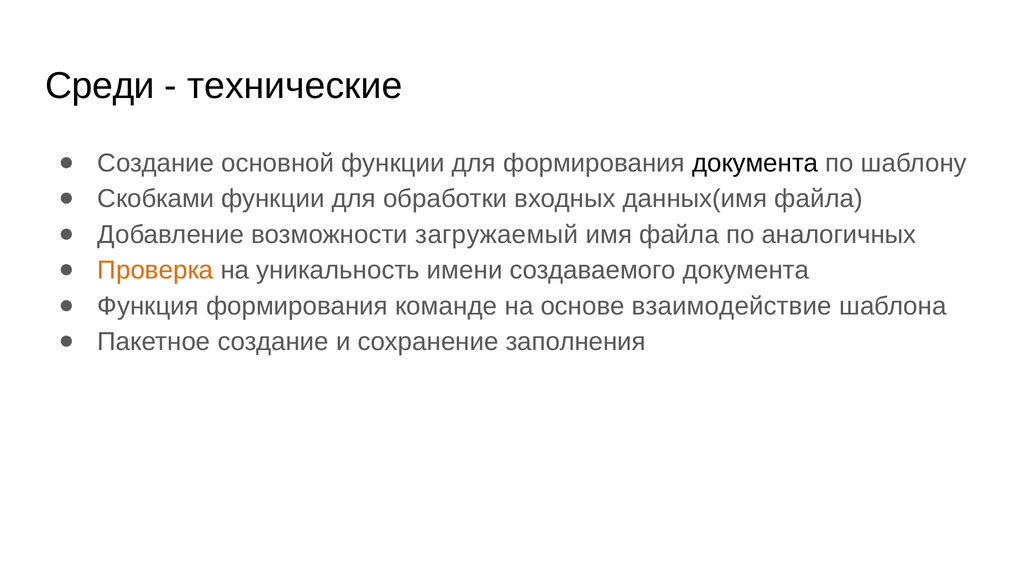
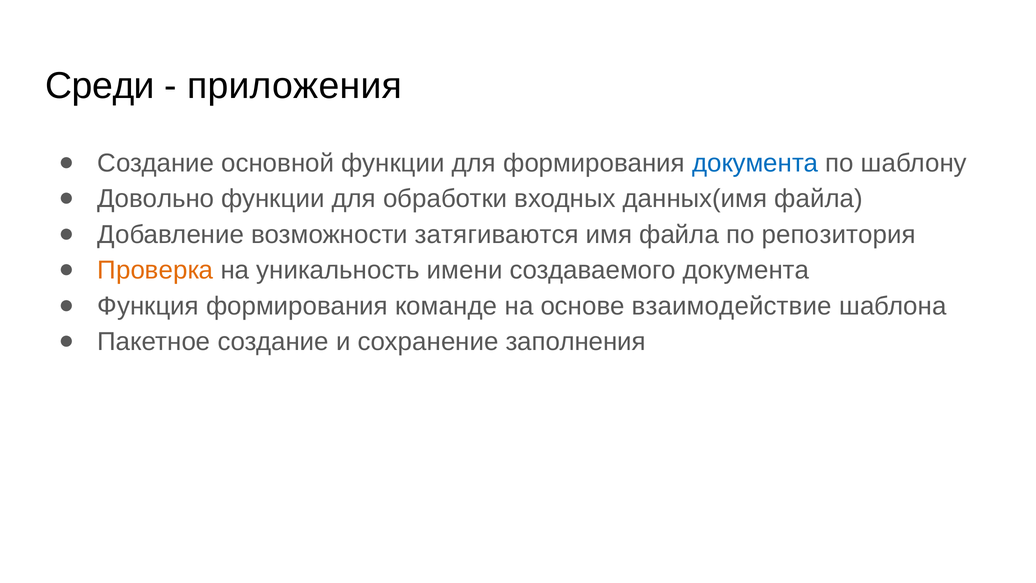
технические: технические -> приложения
документа at (755, 163) colour: black -> blue
Скобками: Скобками -> Довольно
загружаемый: загружаемый -> затягиваются
аналогичных: аналогичных -> репозитория
